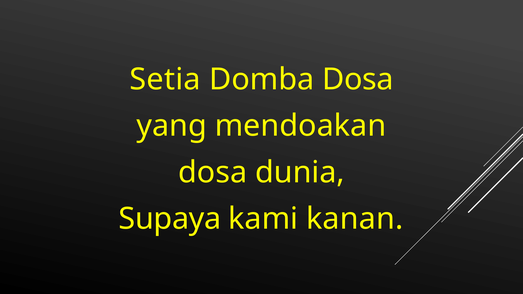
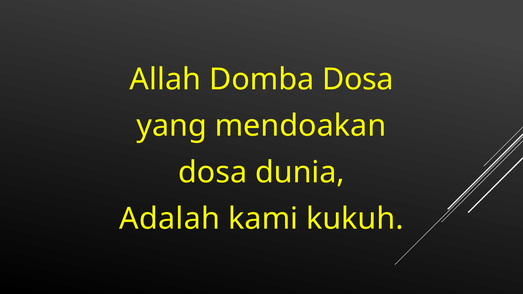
Setia: Setia -> Allah
Supaya: Supaya -> Adalah
kanan: kanan -> kukuh
